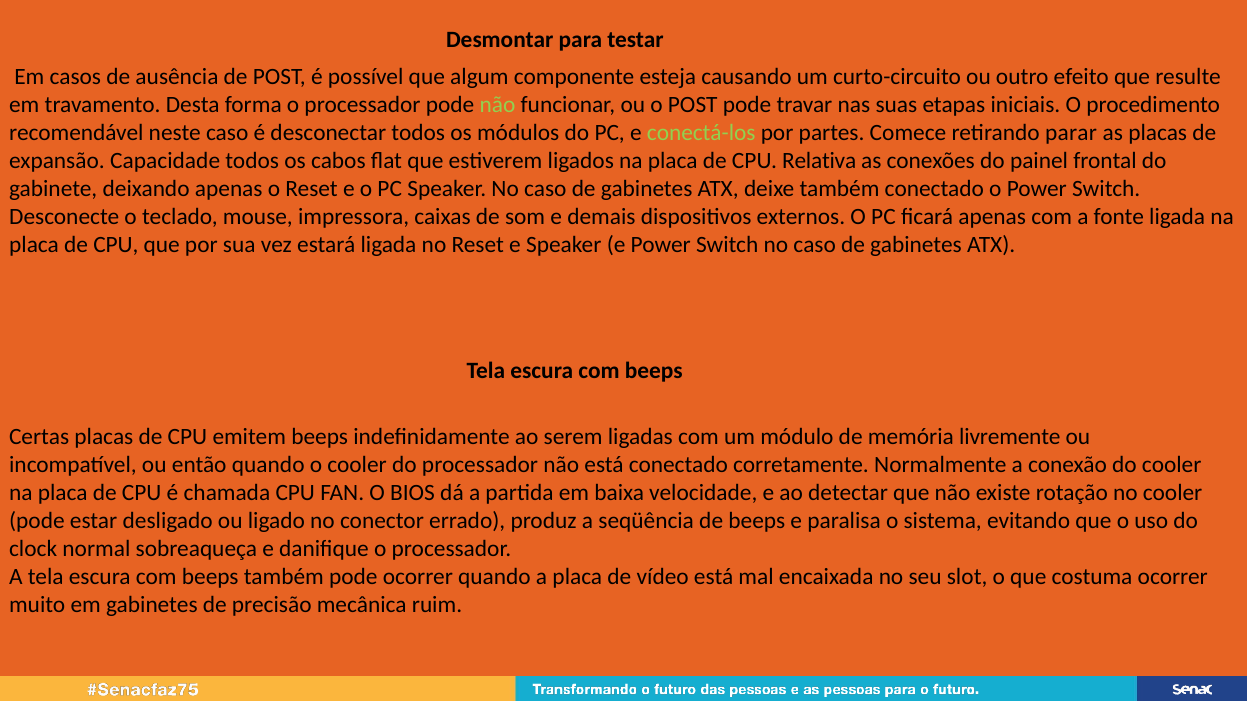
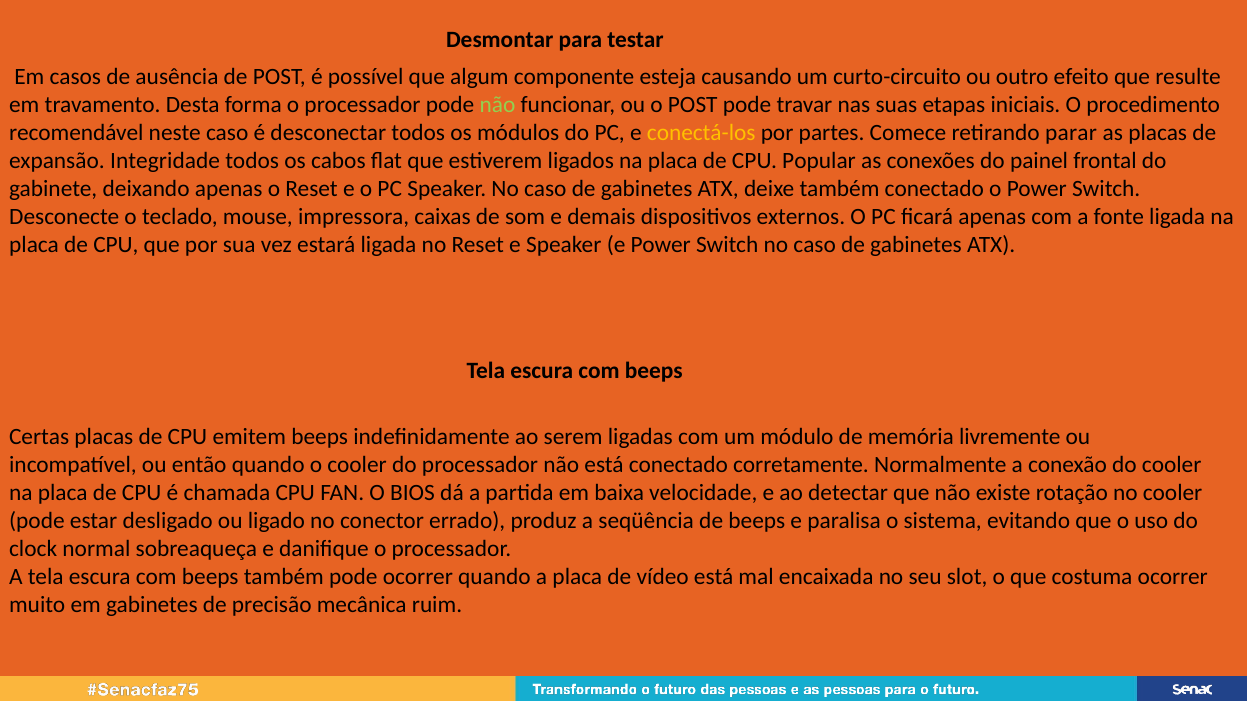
conectá-los colour: light green -> yellow
Capacidade: Capacidade -> Integridade
Relativa: Relativa -> Popular
